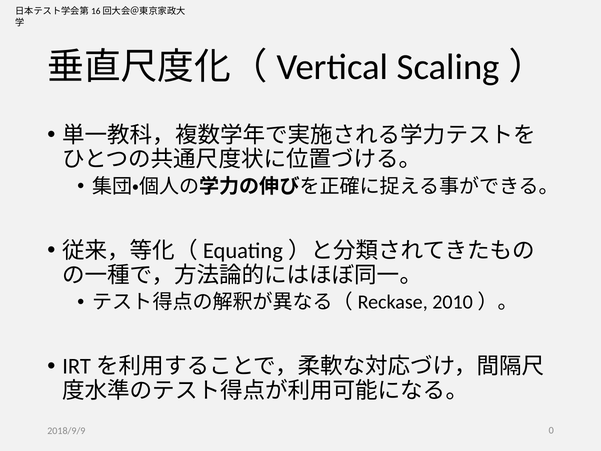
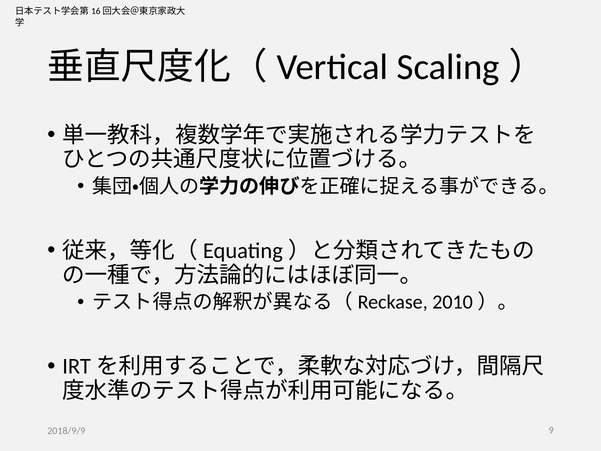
0: 0 -> 9
